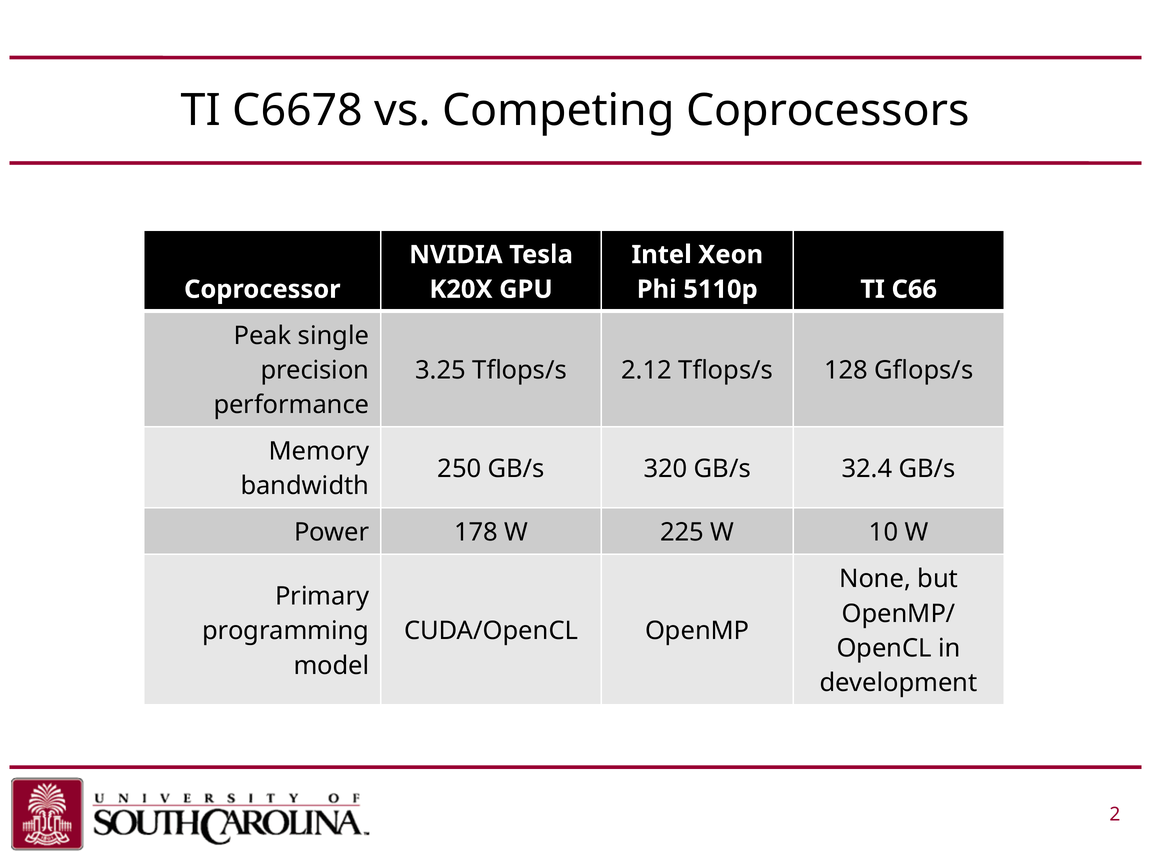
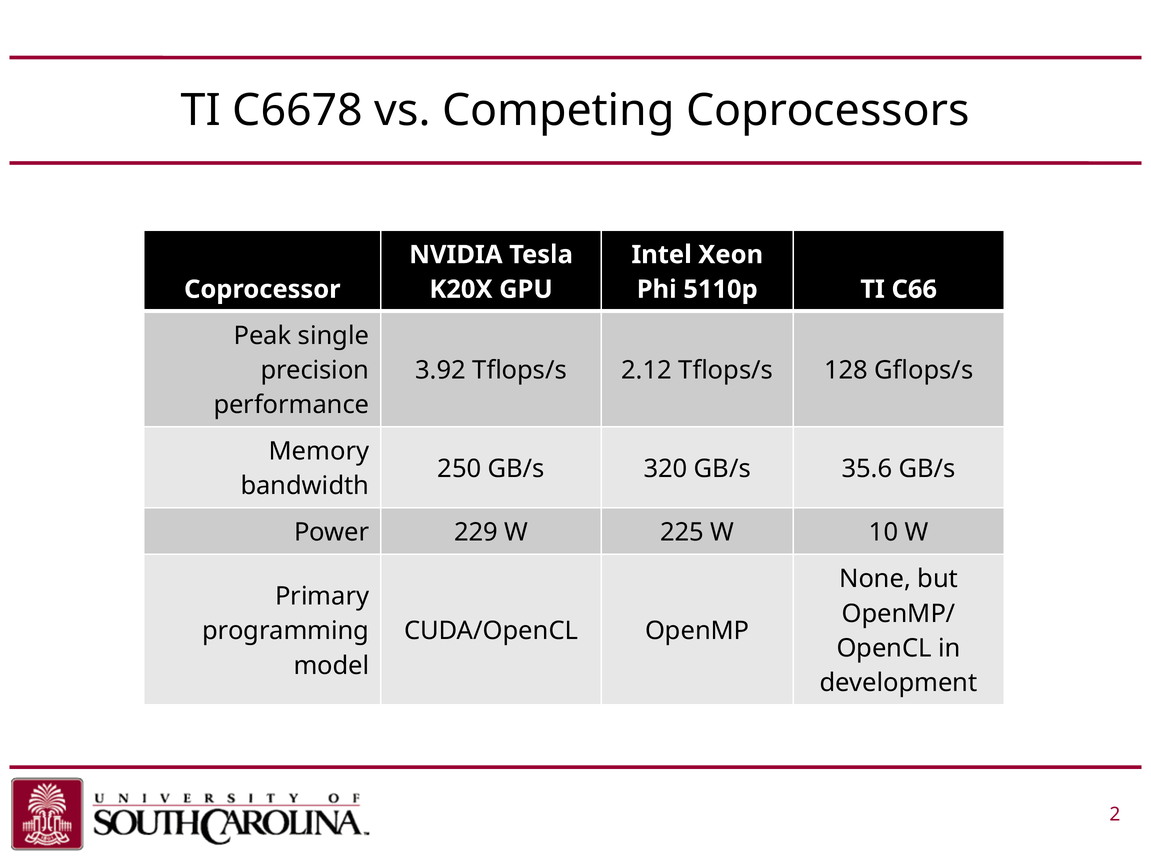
3.25: 3.25 -> 3.92
32.4: 32.4 -> 35.6
178: 178 -> 229
